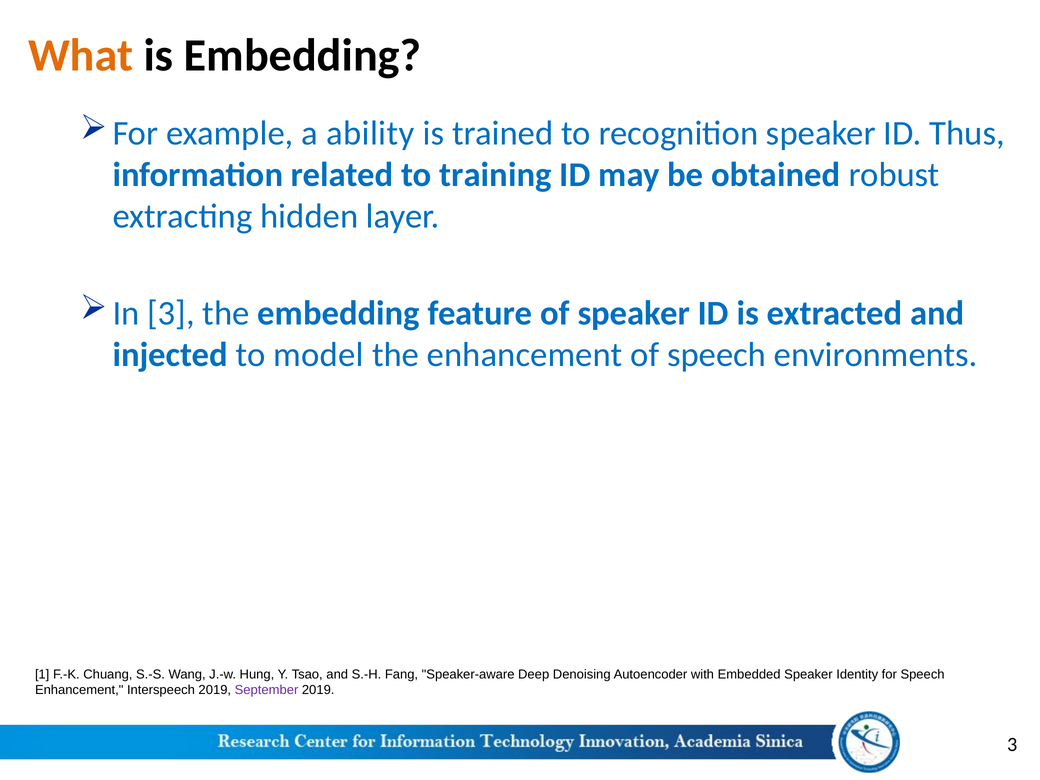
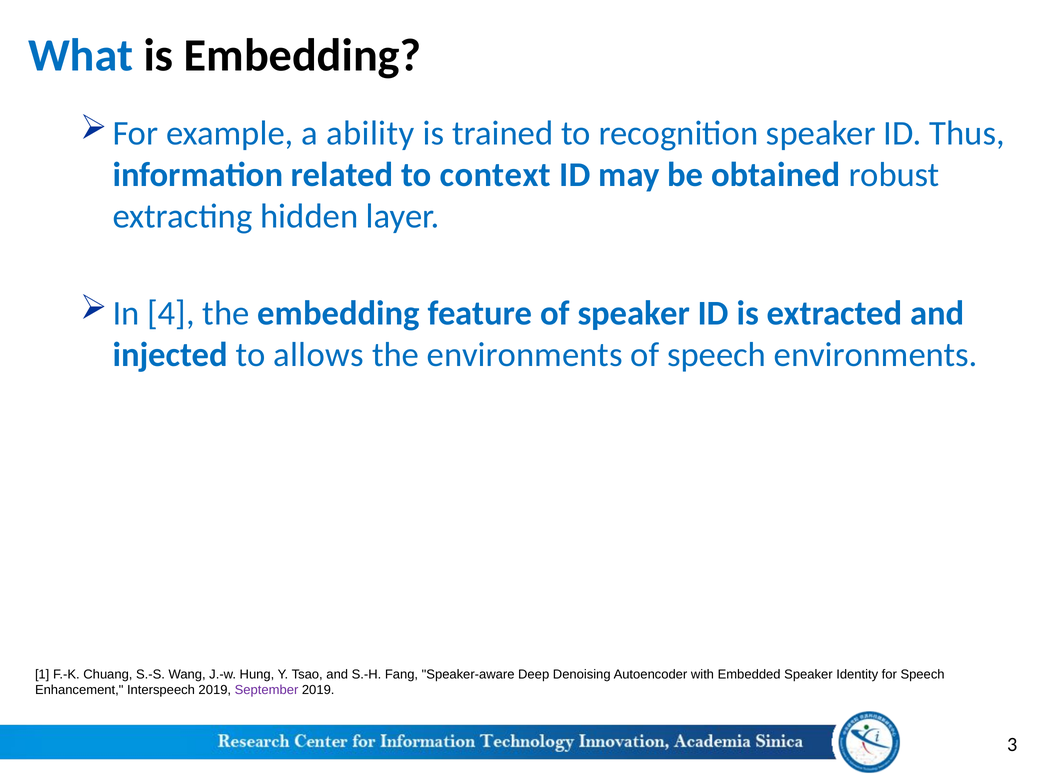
What colour: orange -> blue
training: training -> context
In 3: 3 -> 4
model: model -> allows
the enhancement: enhancement -> environments
